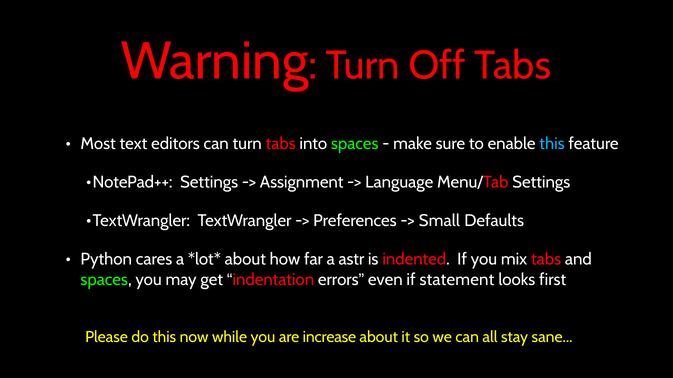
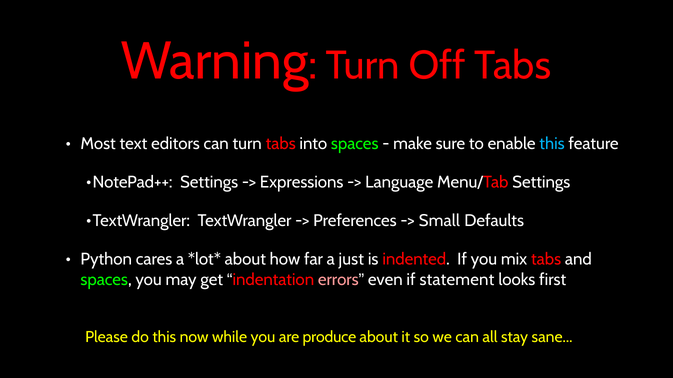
Assignment: Assignment -> Expressions
astr: astr -> just
errors colour: white -> pink
increase: increase -> produce
